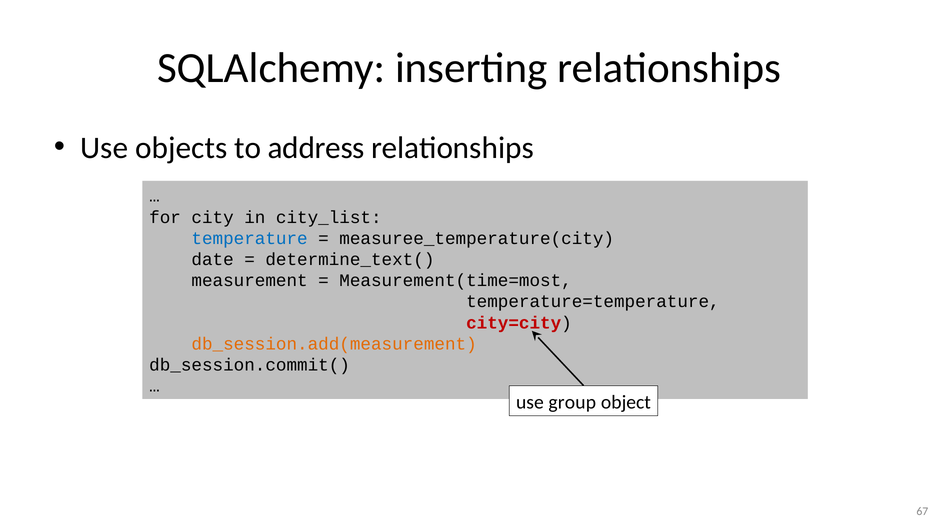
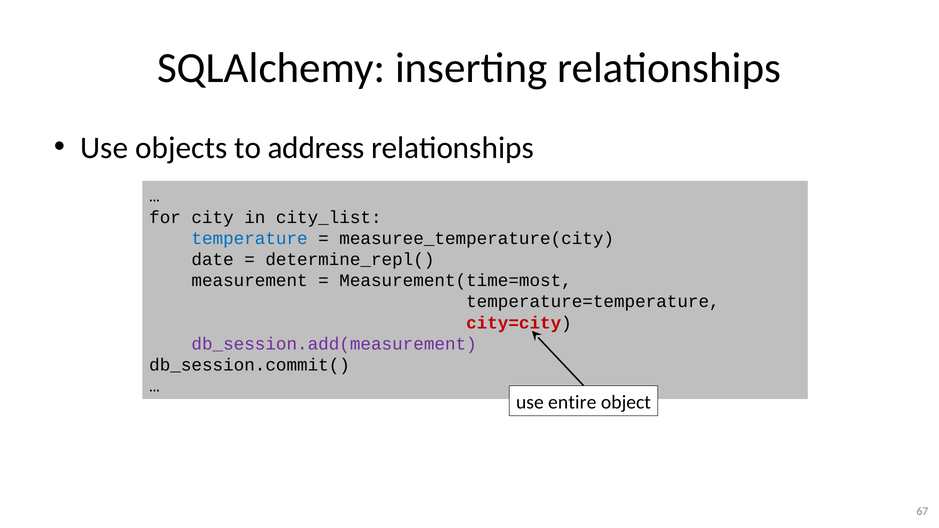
determine_text(: determine_text( -> determine_repl(
db_session.add(measurement colour: orange -> purple
group: group -> entire
